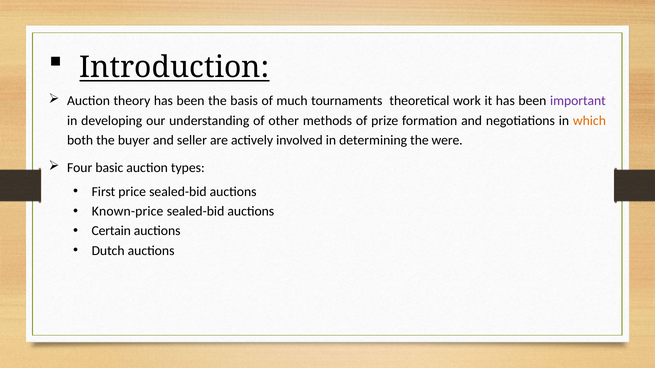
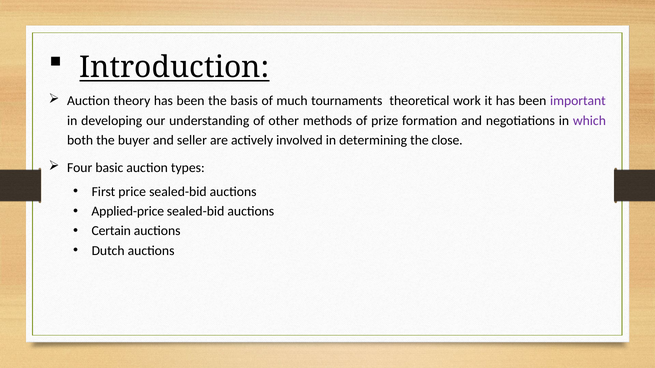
which colour: orange -> purple
were: were -> close
Known-price: Known-price -> Applied-price
